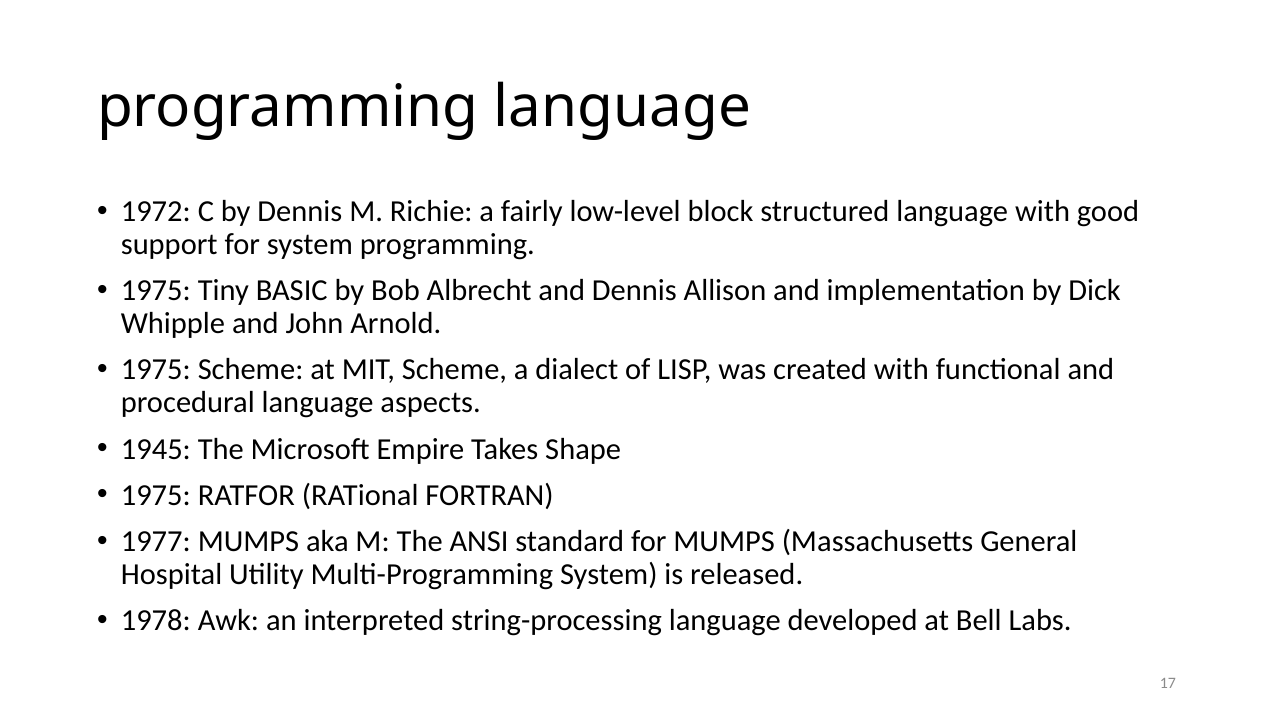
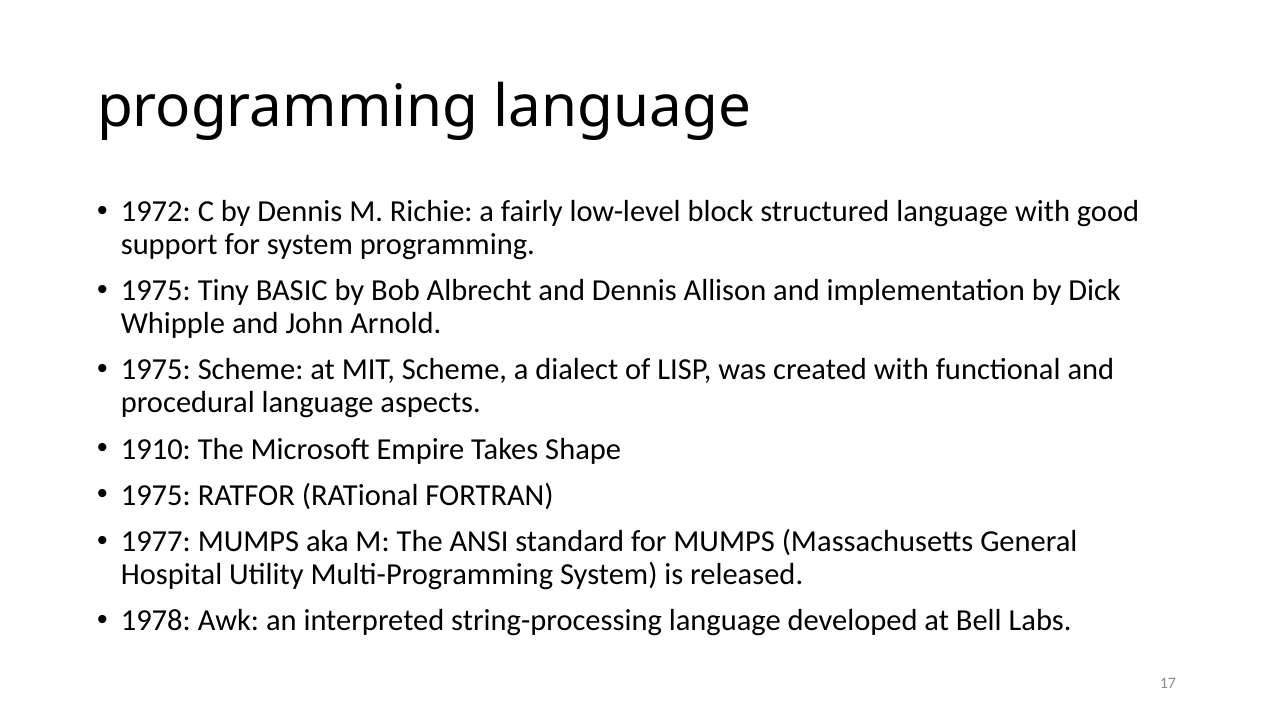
1945: 1945 -> 1910
